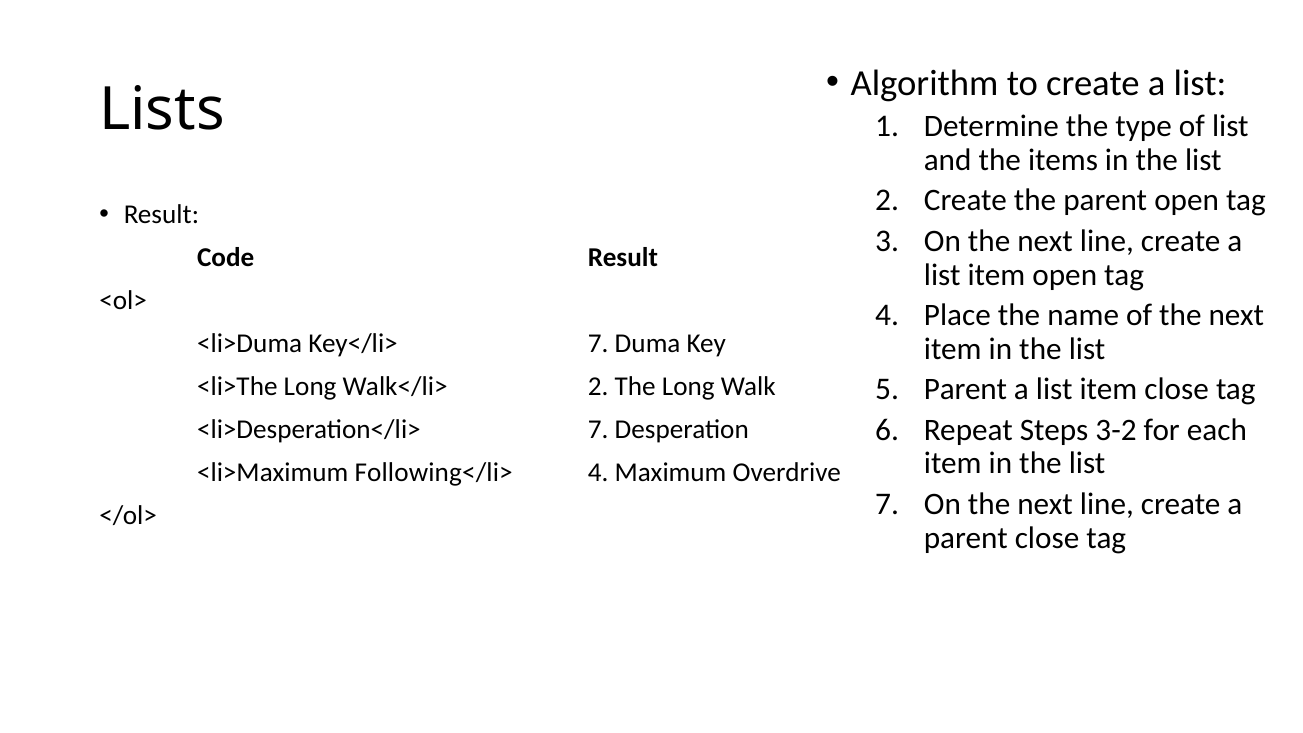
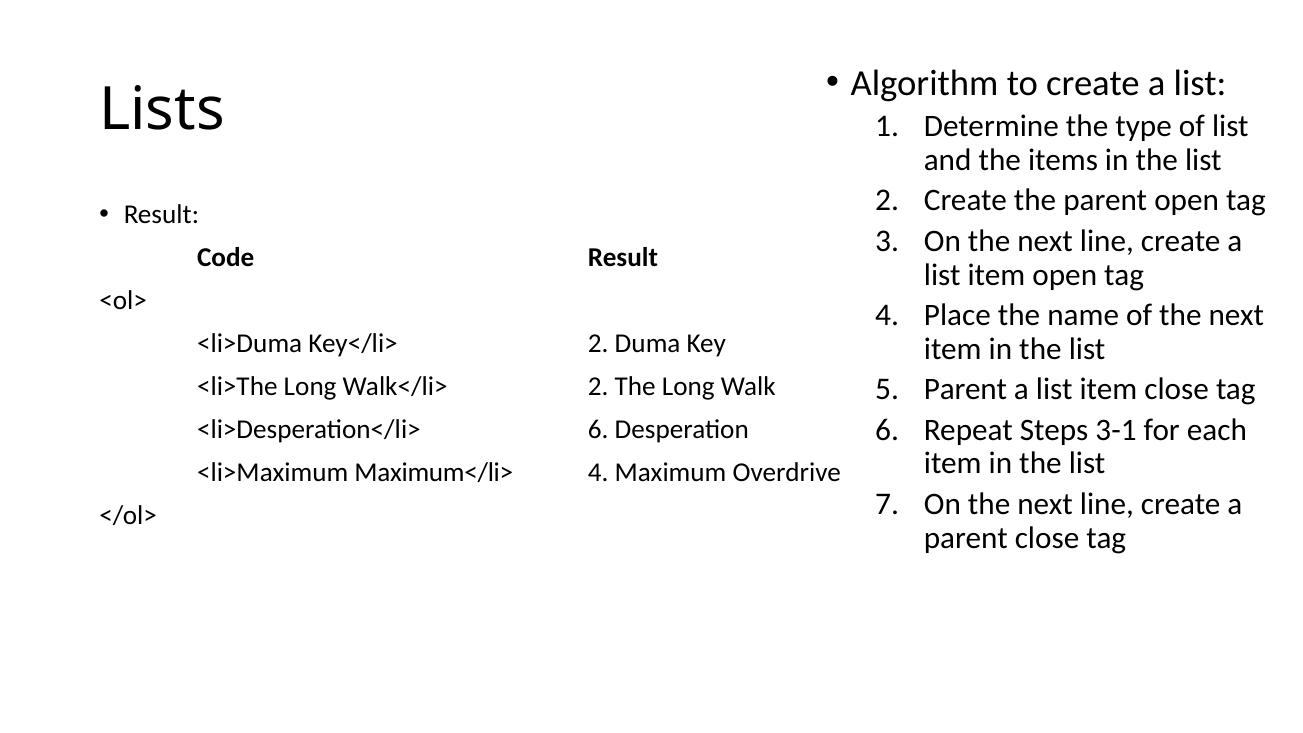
Key</li> 7: 7 -> 2
3-2: 3-2 -> 3-1
<li>Desperation</li> 7: 7 -> 6
Following</li>: Following</li> -> Maximum</li>
